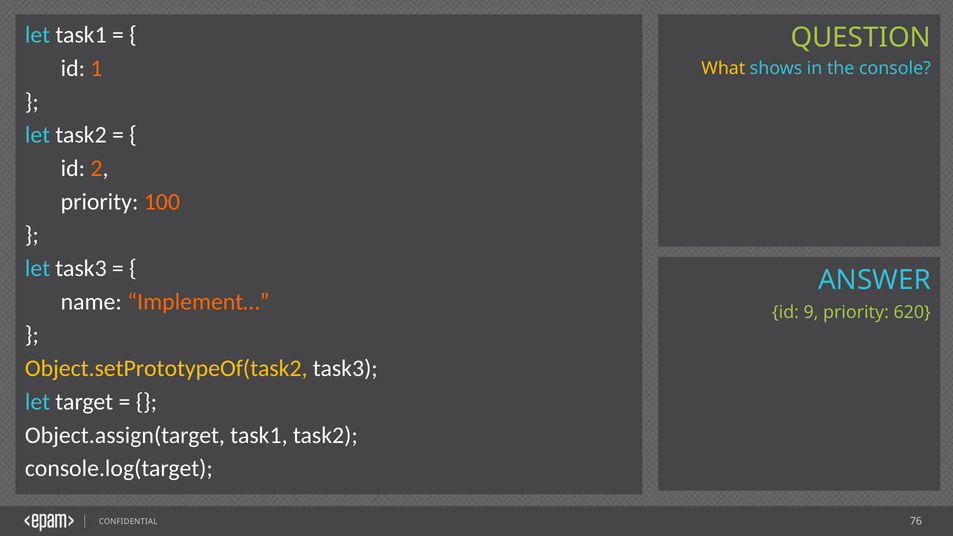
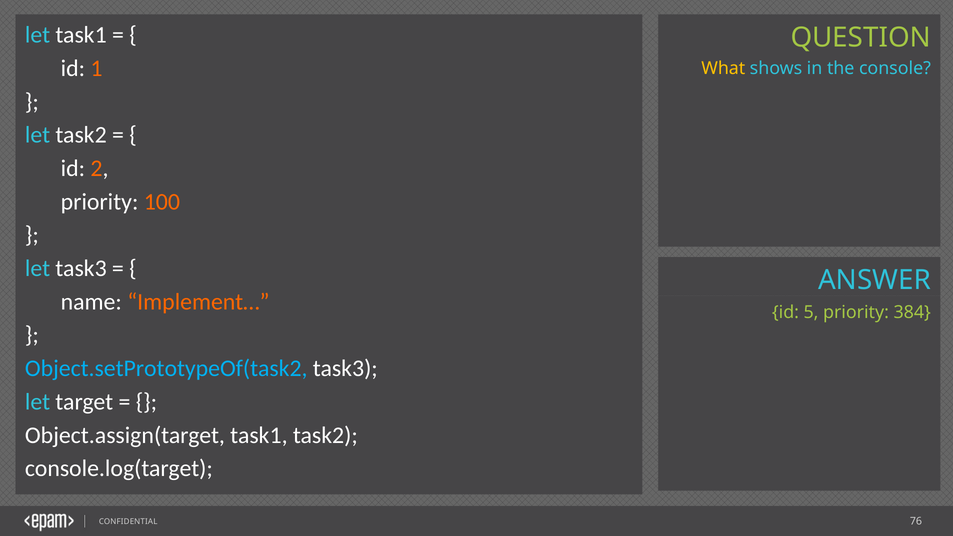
9: 9 -> 5
620: 620 -> 384
Object.setPrototypeOf(task2 colour: yellow -> light blue
